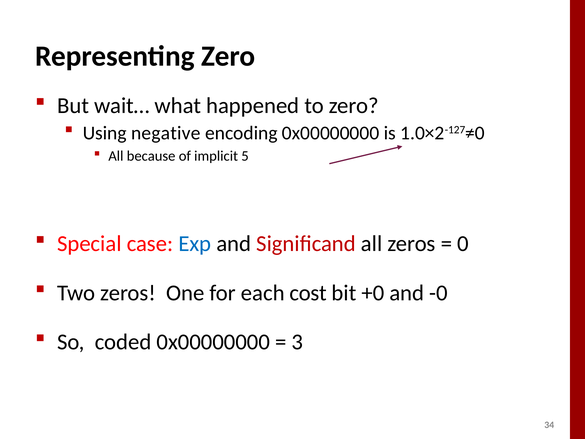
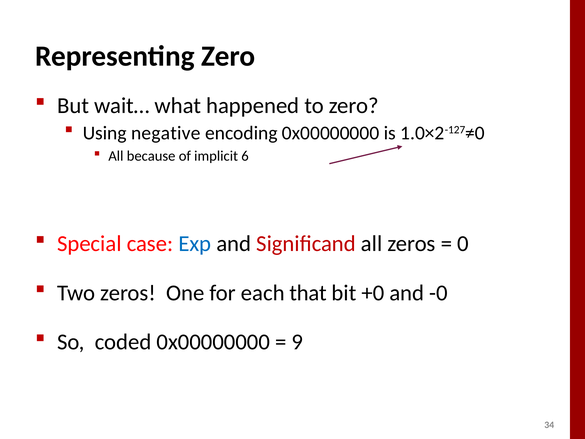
5: 5 -> 6
cost: cost -> that
3: 3 -> 9
